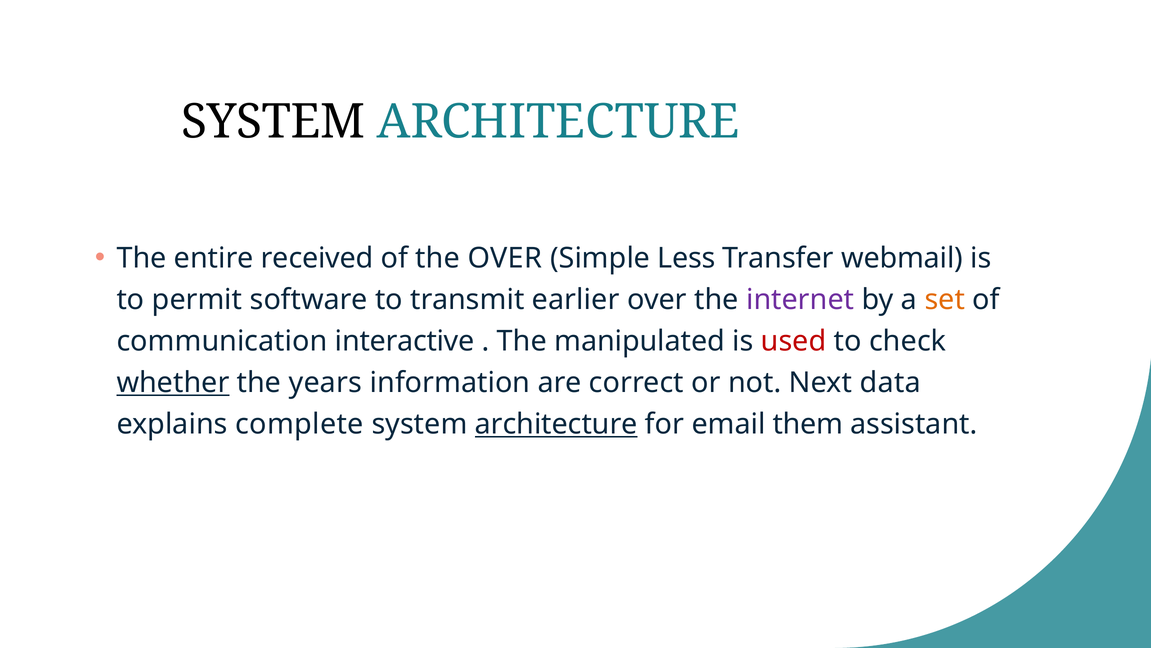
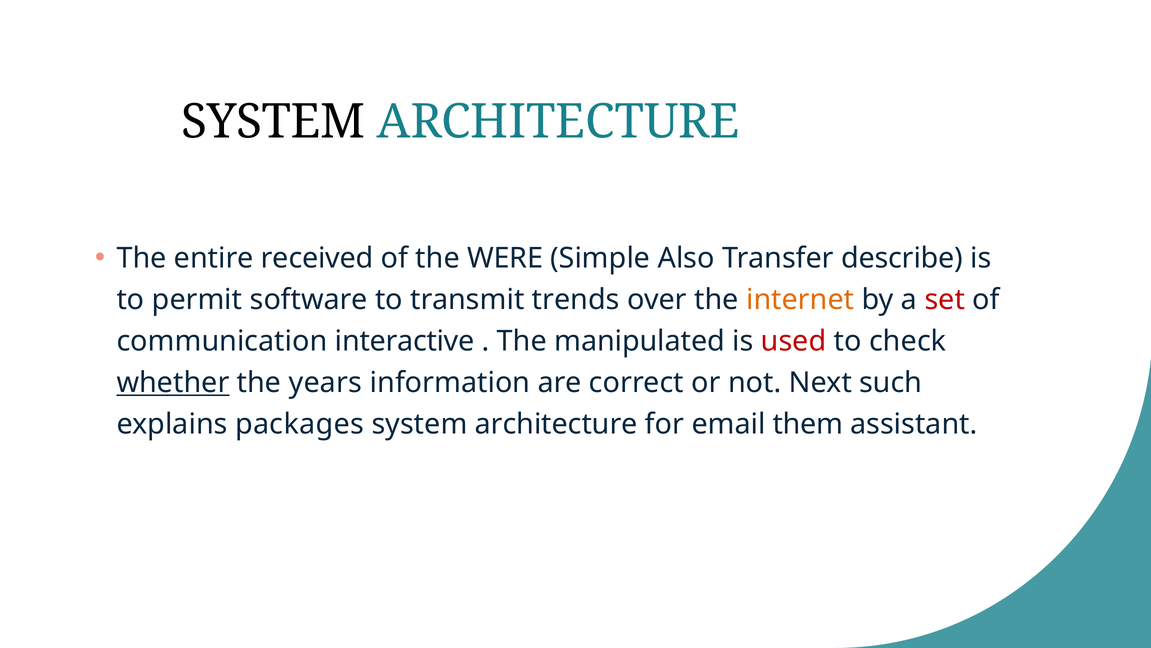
the OVER: OVER -> WERE
Less: Less -> Also
webmail: webmail -> describe
earlier: earlier -> trends
internet colour: purple -> orange
set colour: orange -> red
data: data -> such
complete: complete -> packages
architecture at (556, 424) underline: present -> none
